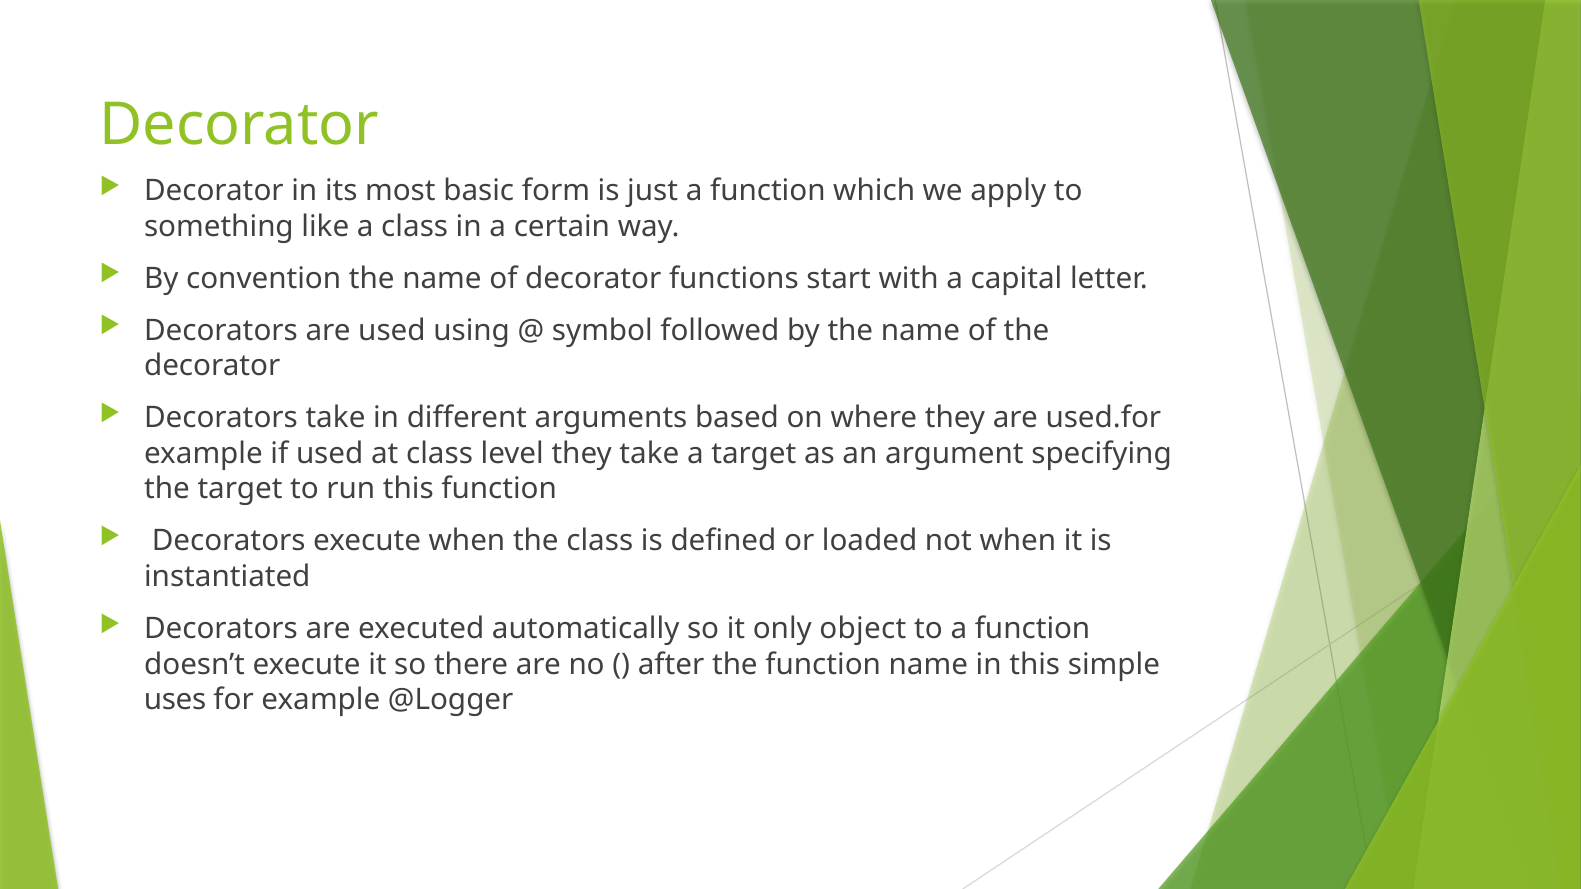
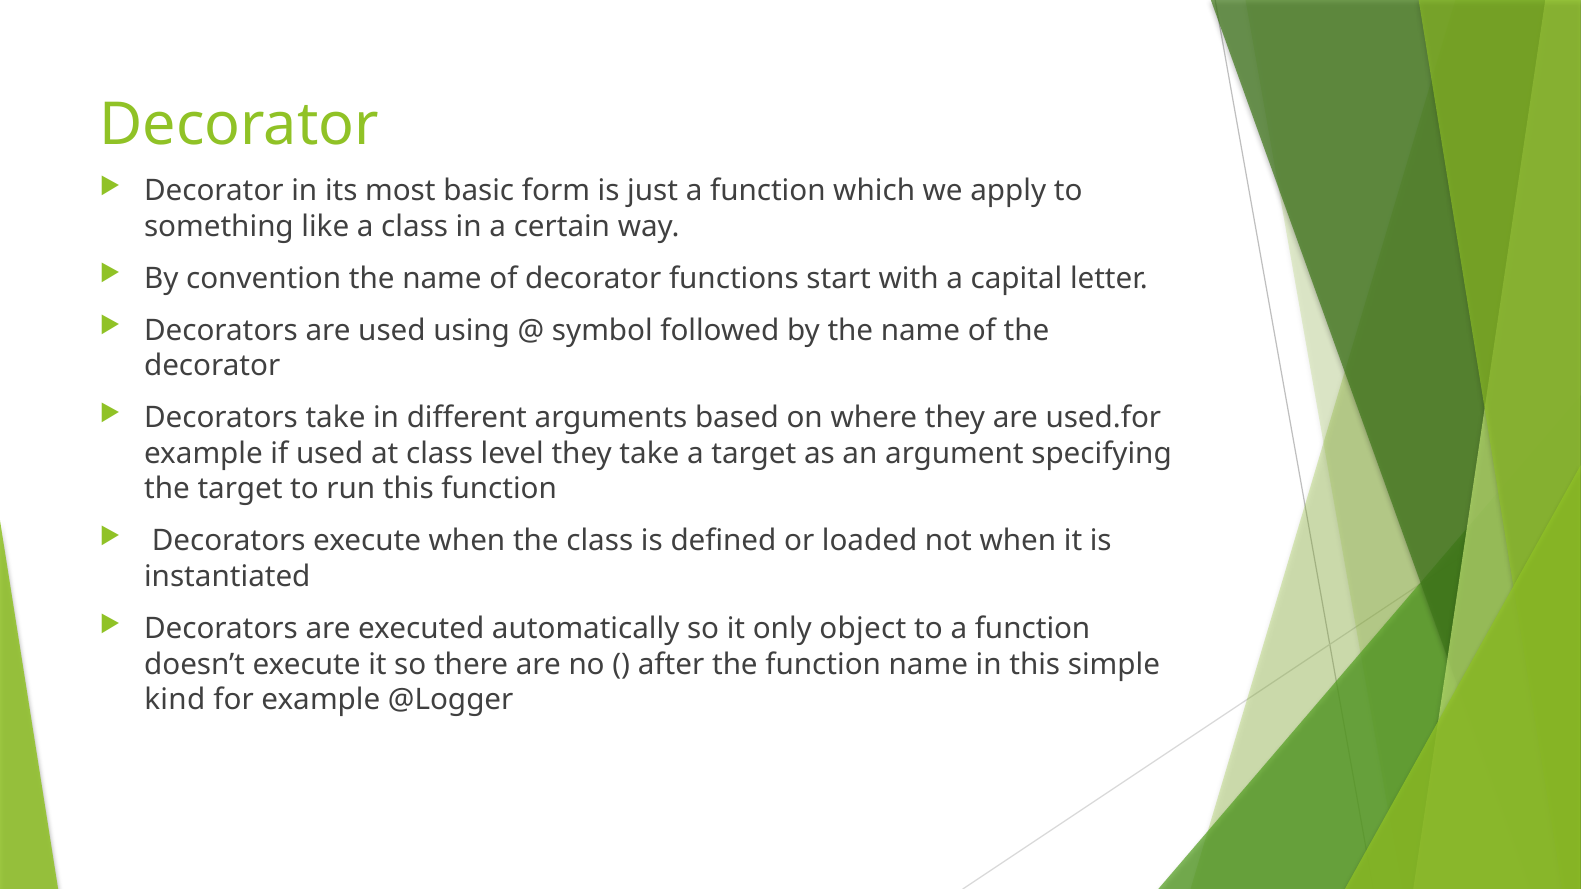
uses: uses -> kind
